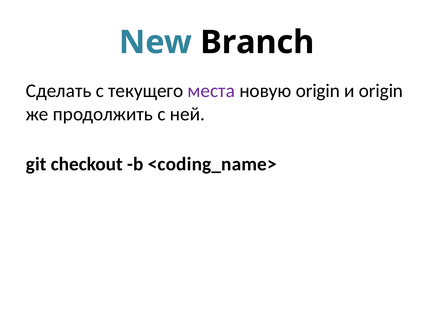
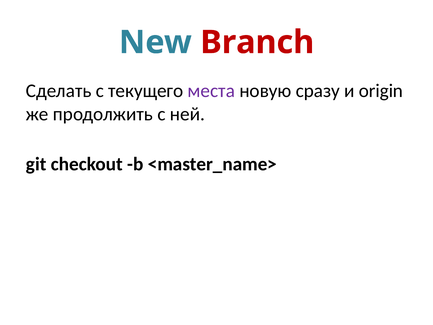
Branch colour: black -> red
новую origin: origin -> сразу
<coding_name>: <coding_name> -> <master_name>
